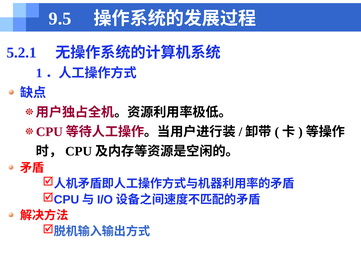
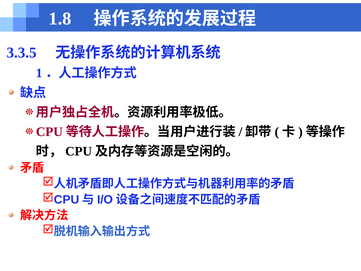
9.5: 9.5 -> 1.8
5.2.1: 5.2.1 -> 3.3.5
